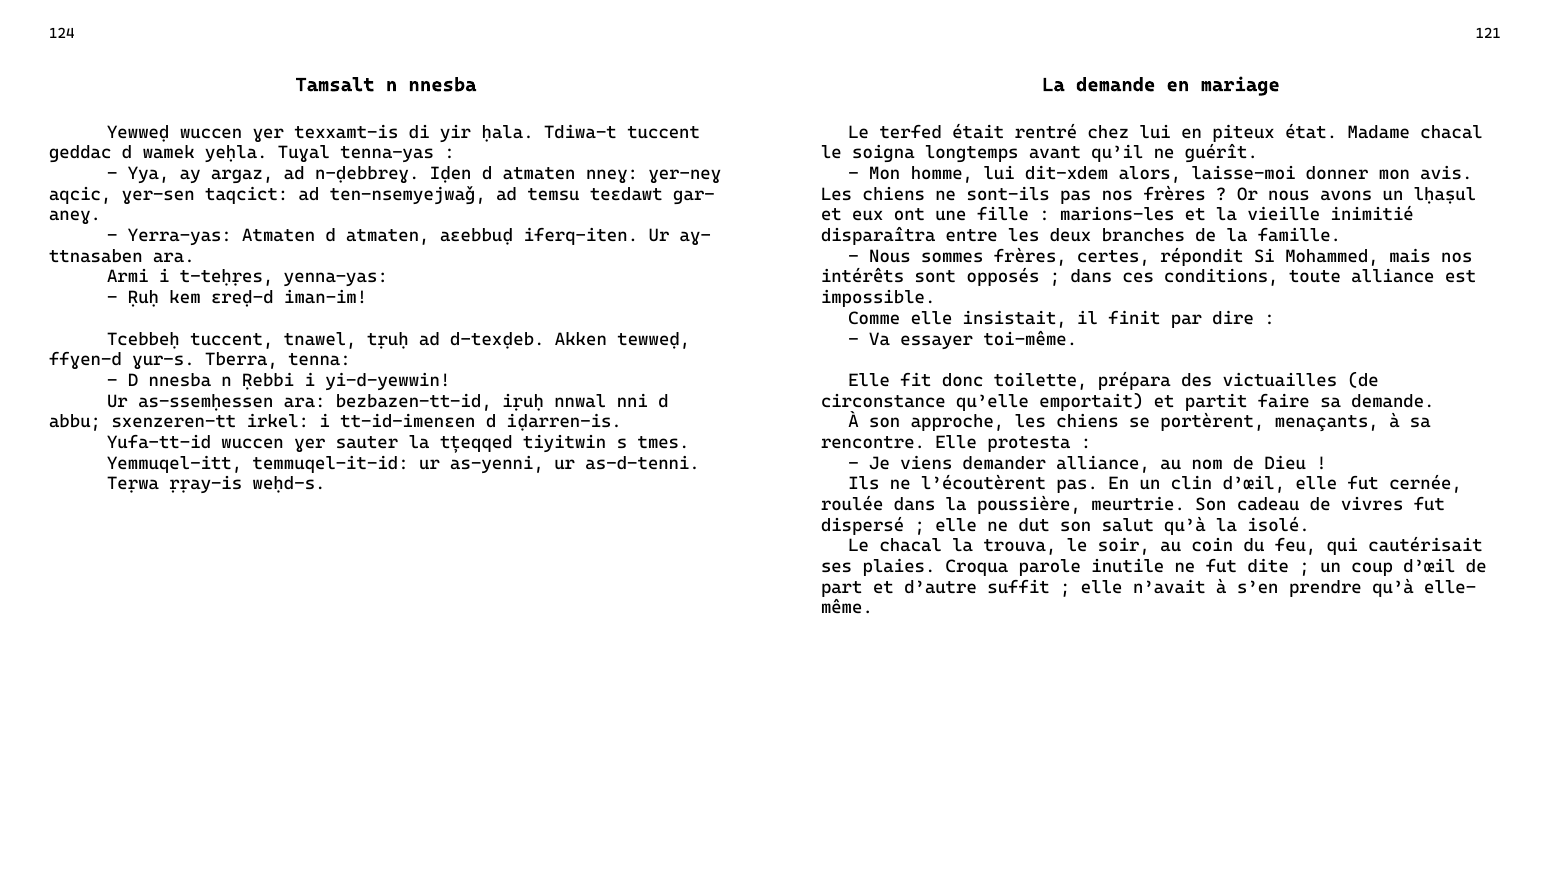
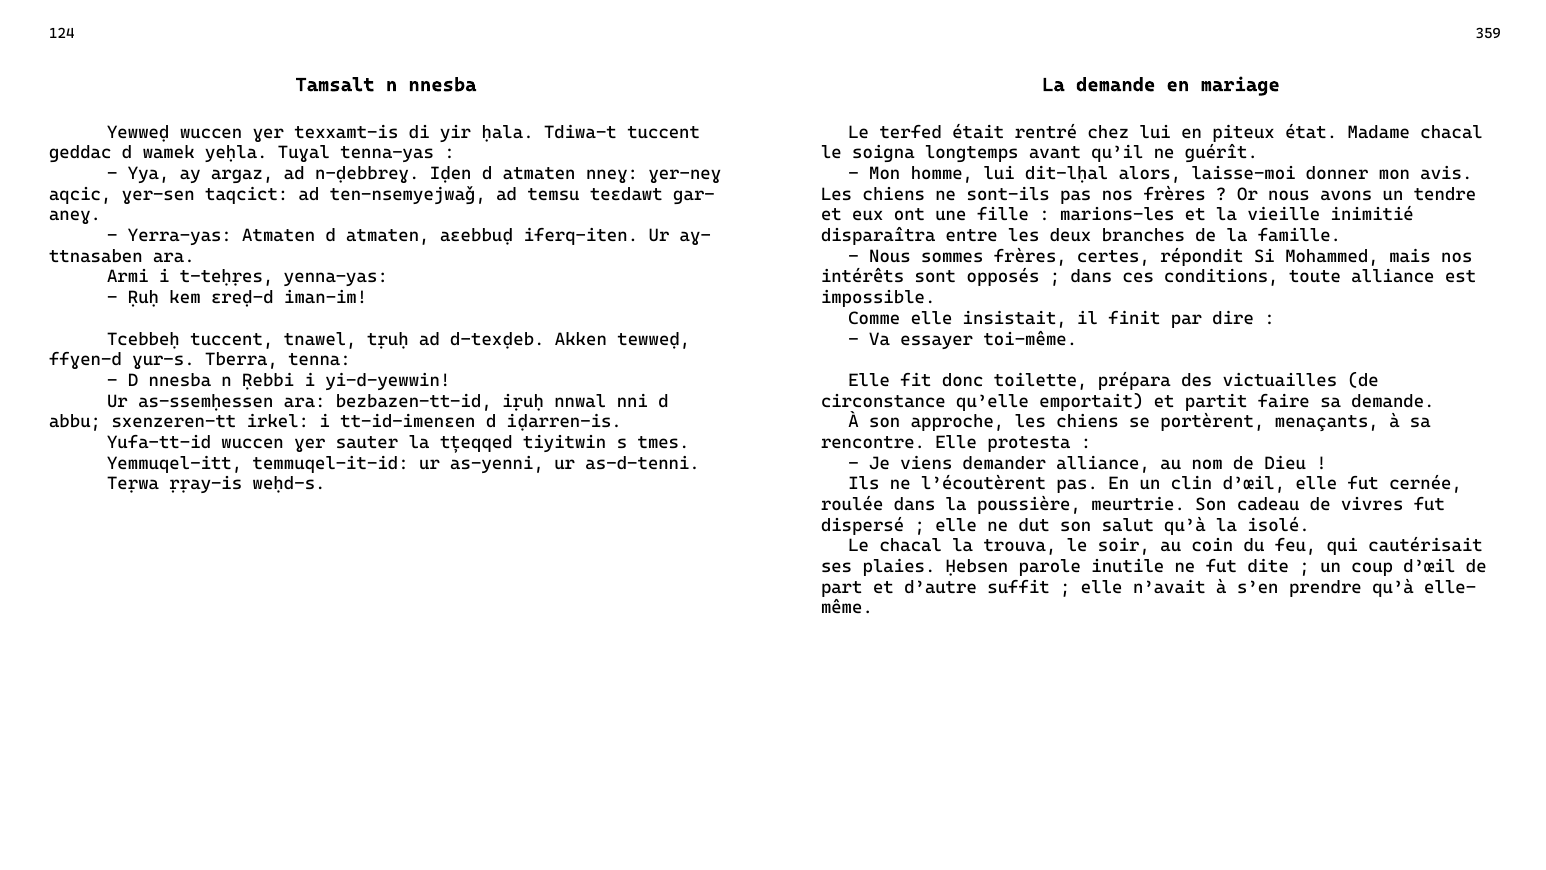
121: 121 -> 359
dit-xdem: dit-xdem -> dit-lḥal
lḥaṣul: lḥaṣul -> tendre
Croqua: Croqua -> Ḥebsen
